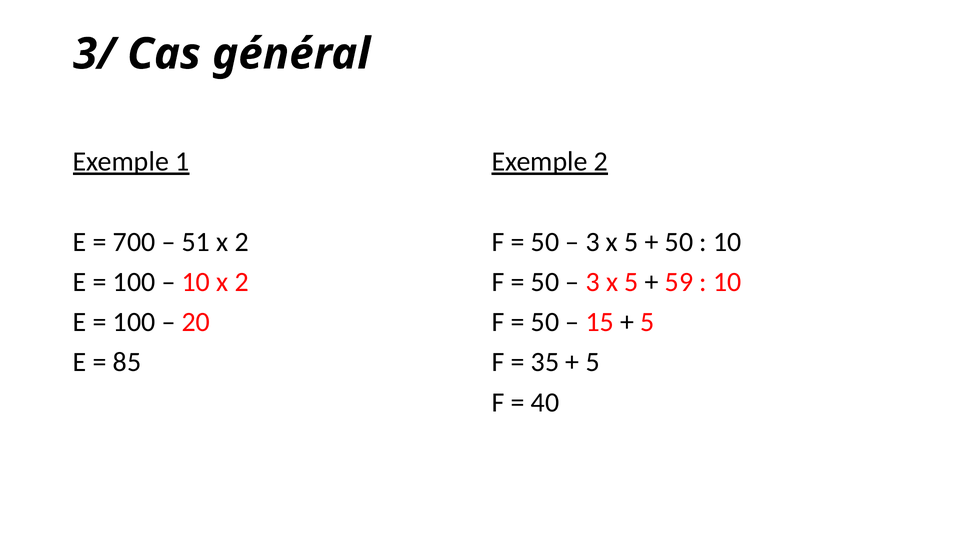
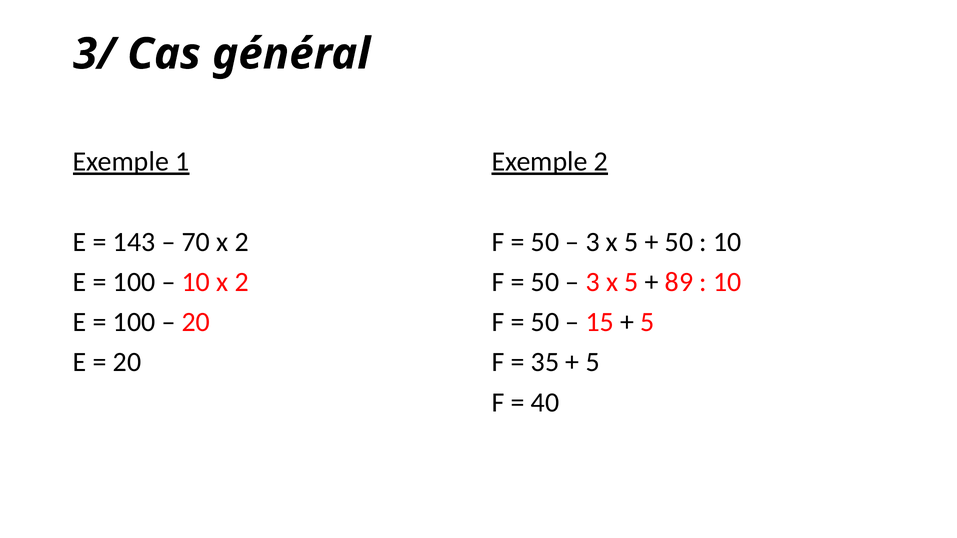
700: 700 -> 143
51: 51 -> 70
59: 59 -> 89
85 at (127, 362): 85 -> 20
